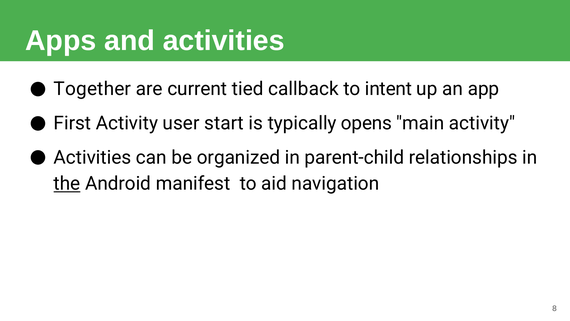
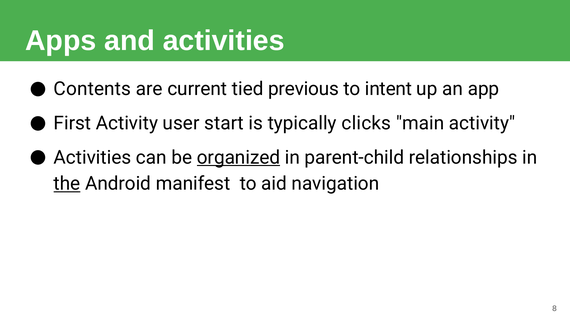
Together: Together -> Contents
callback: callback -> previous
opens: opens -> clicks
organized underline: none -> present
